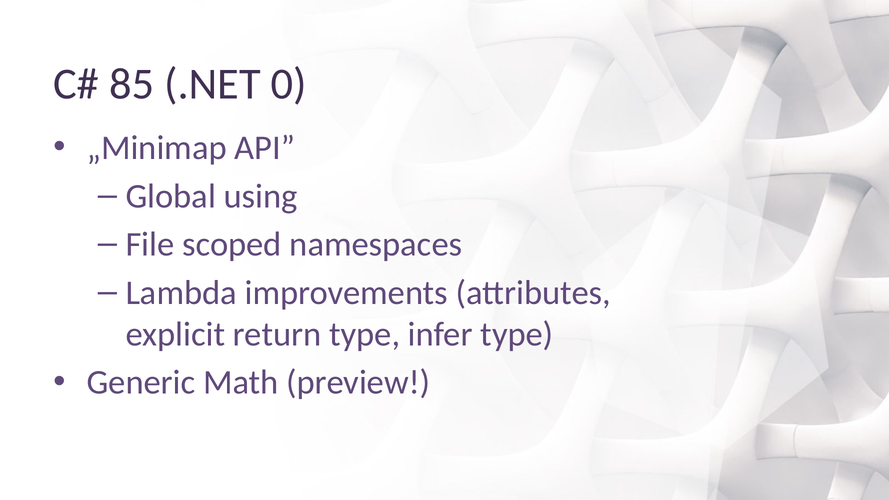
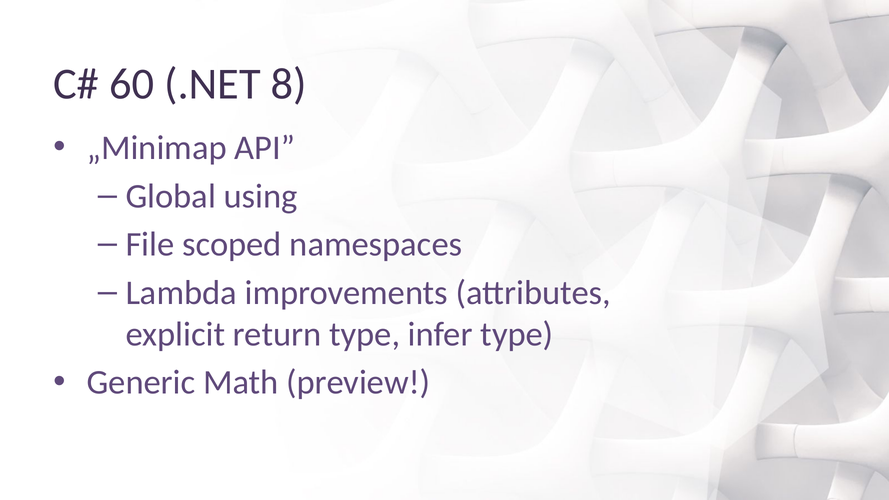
85: 85 -> 60
0: 0 -> 8
